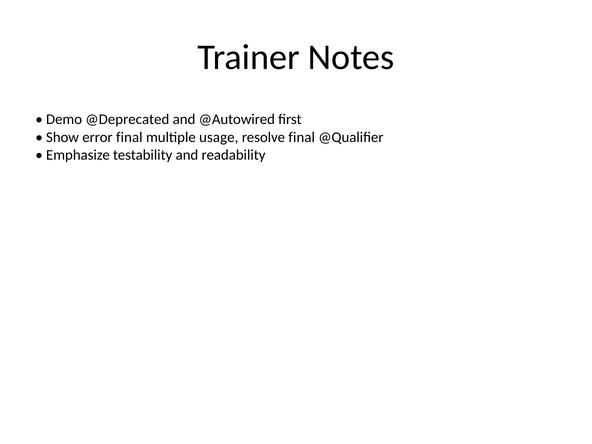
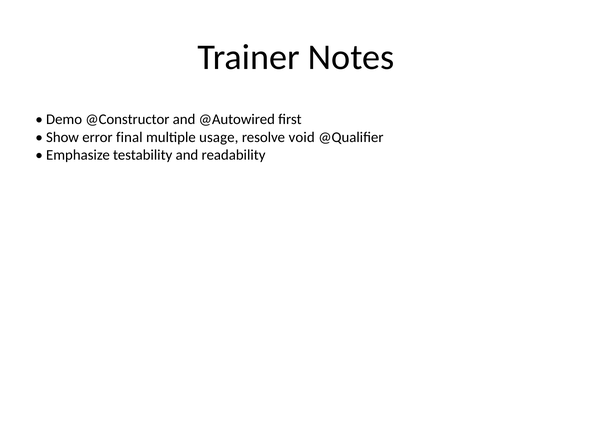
@Deprecated: @Deprecated -> @Constructor
resolve final: final -> void
